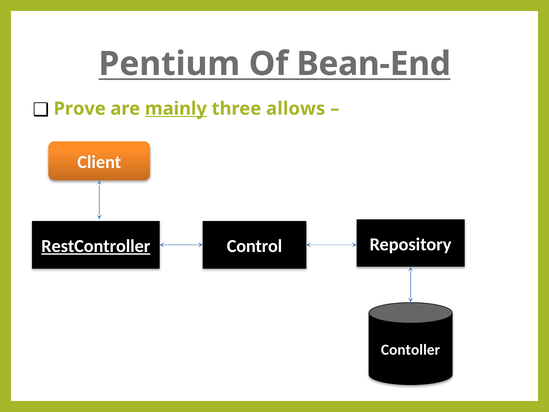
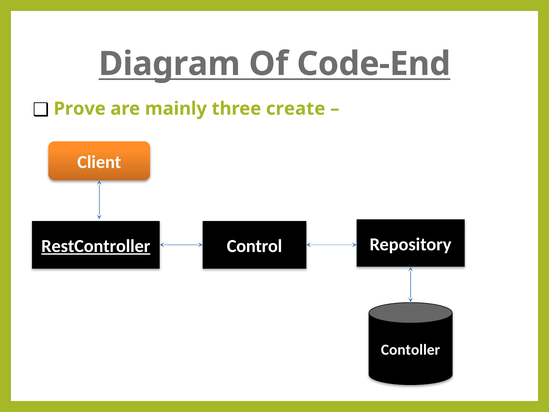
Pentium: Pentium -> Diagram
Bean-End: Bean-End -> Code-End
mainly underline: present -> none
allows: allows -> create
